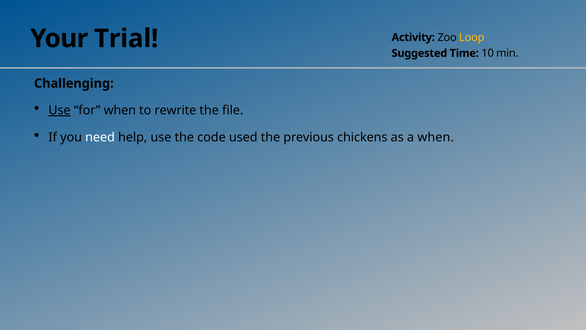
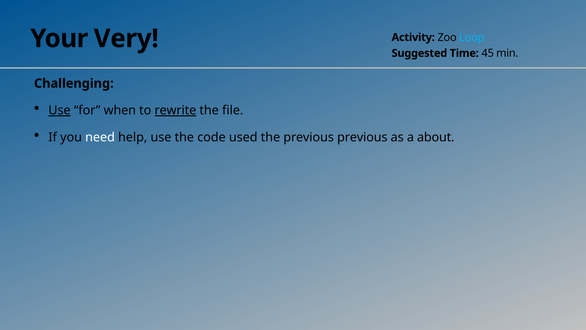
Trial: Trial -> Very
Loop colour: yellow -> light blue
10: 10 -> 45
rewrite underline: none -> present
previous chickens: chickens -> previous
a when: when -> about
